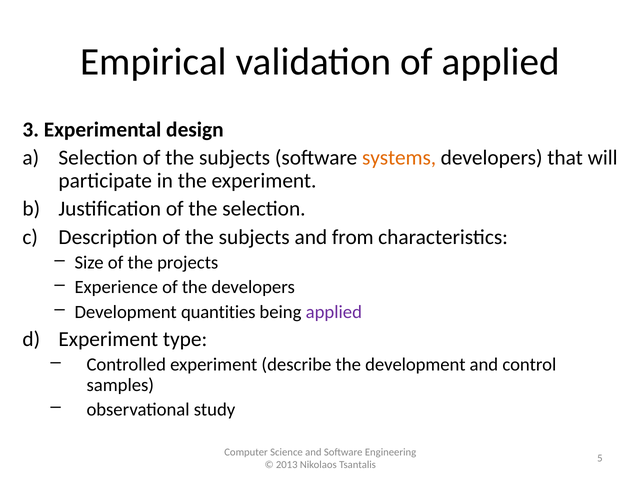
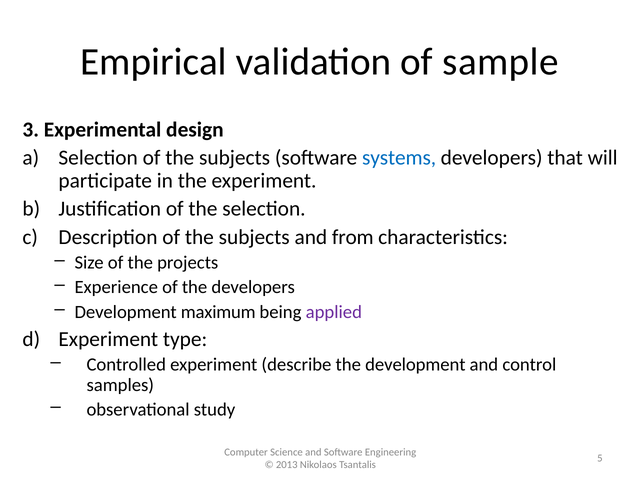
of applied: applied -> sample
systems colour: orange -> blue
quantities: quantities -> maximum
